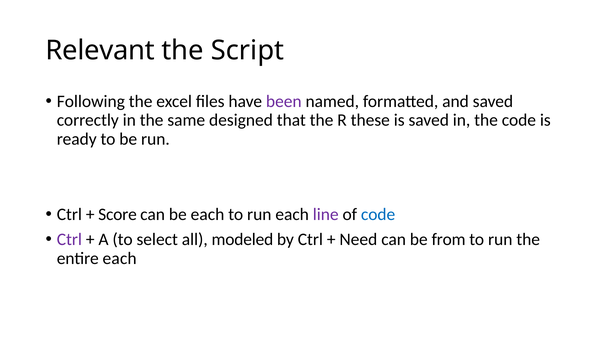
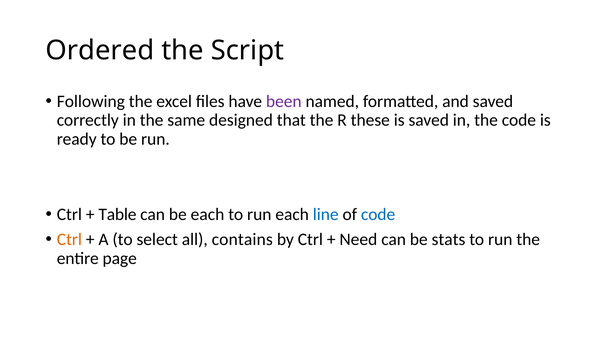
Relevant: Relevant -> Ordered
Score: Score -> Table
line colour: purple -> blue
Ctrl at (69, 239) colour: purple -> orange
modeled: modeled -> contains
from: from -> stats
entire each: each -> page
